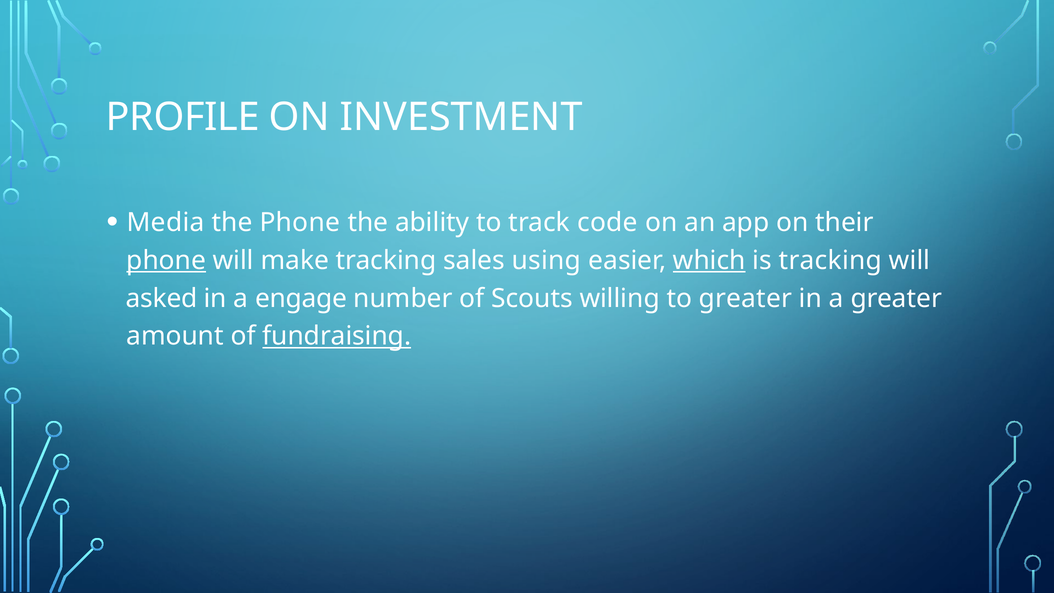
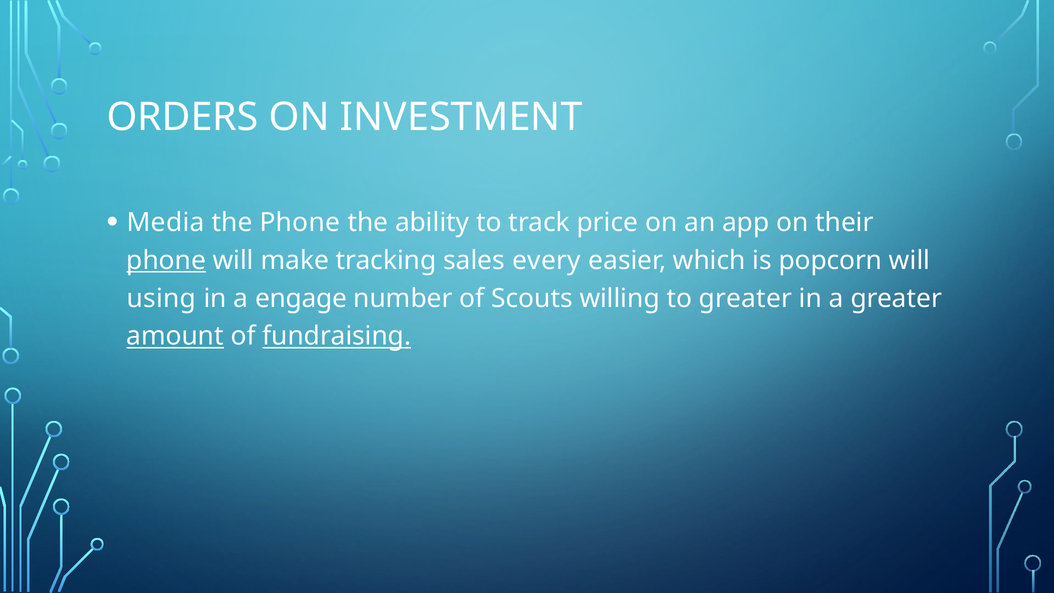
PROFILE: PROFILE -> ORDERS
code: code -> price
using: using -> every
which underline: present -> none
is tracking: tracking -> popcorn
asked: asked -> using
amount underline: none -> present
